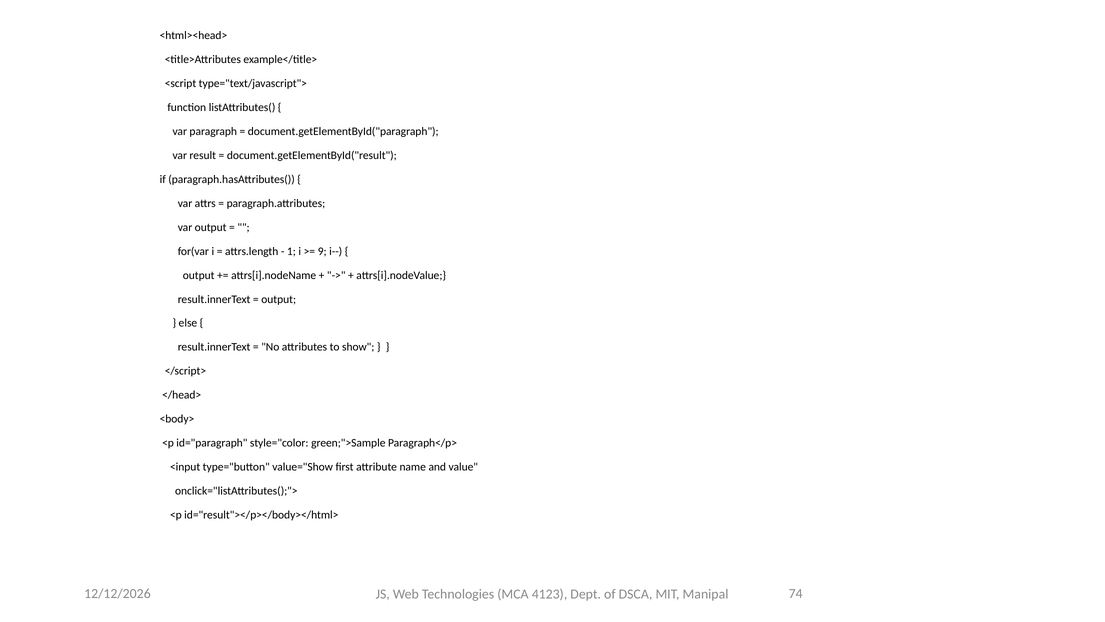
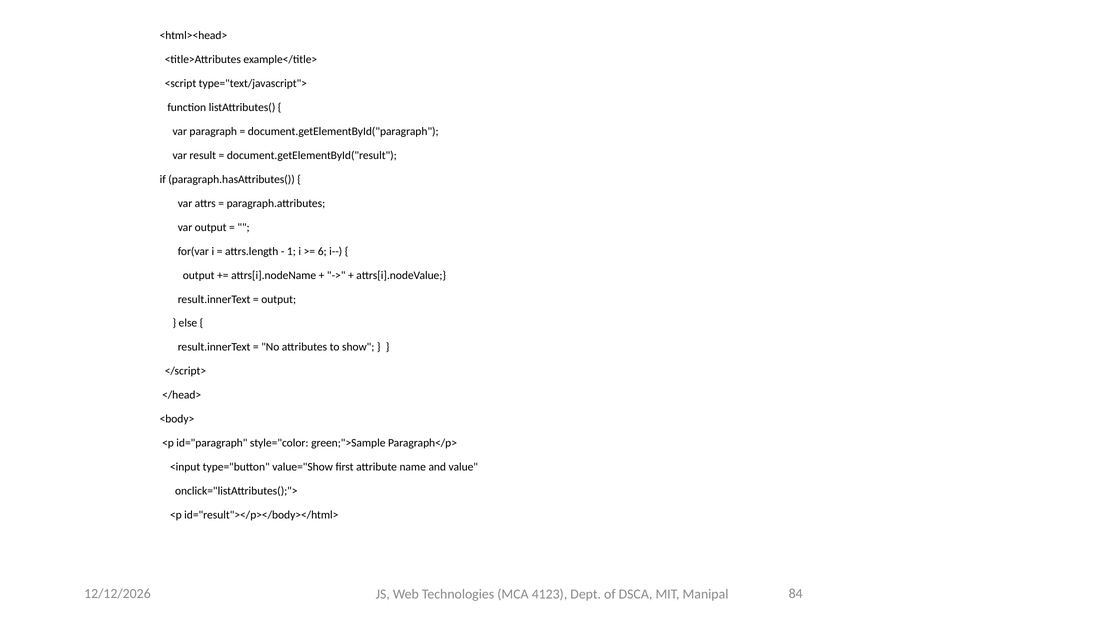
9: 9 -> 6
74: 74 -> 84
